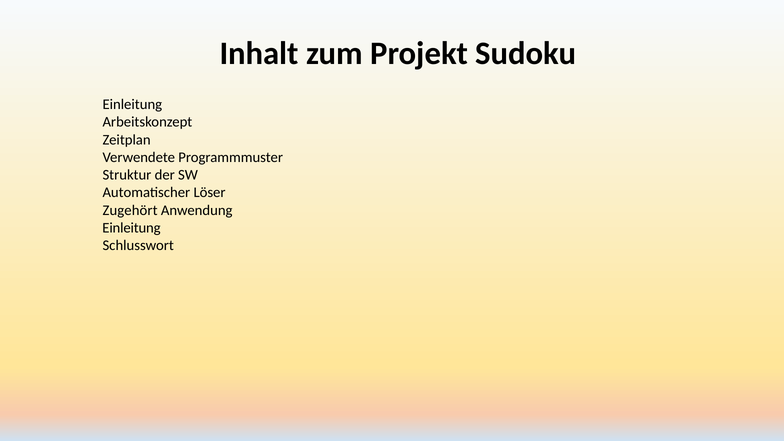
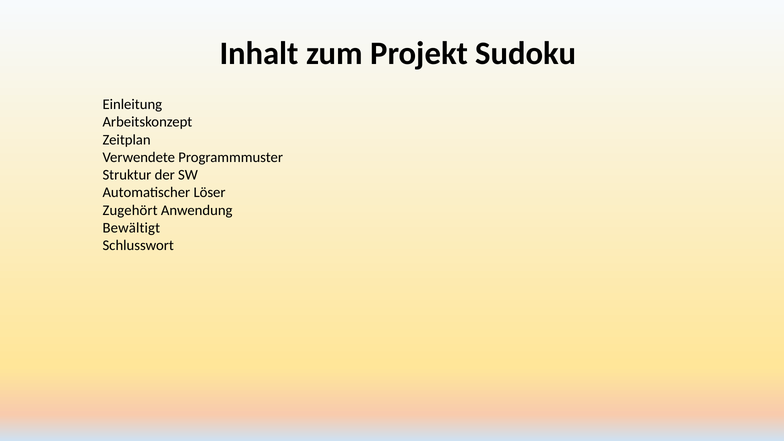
Einleitung at (131, 228): Einleitung -> Bewältigt
